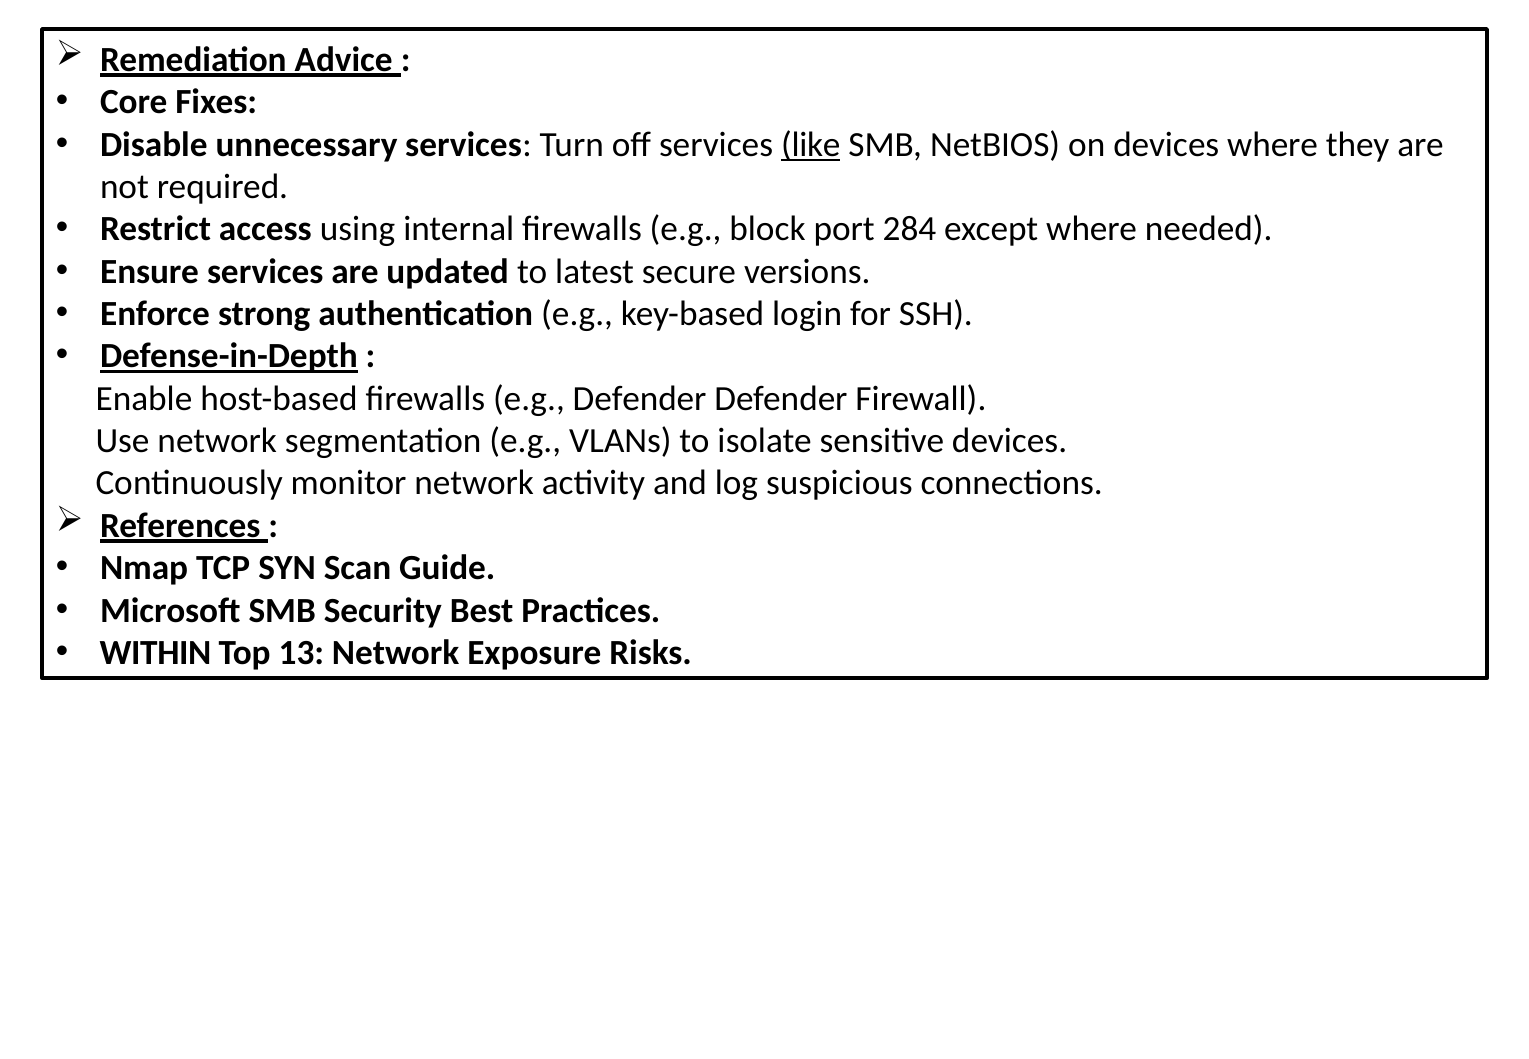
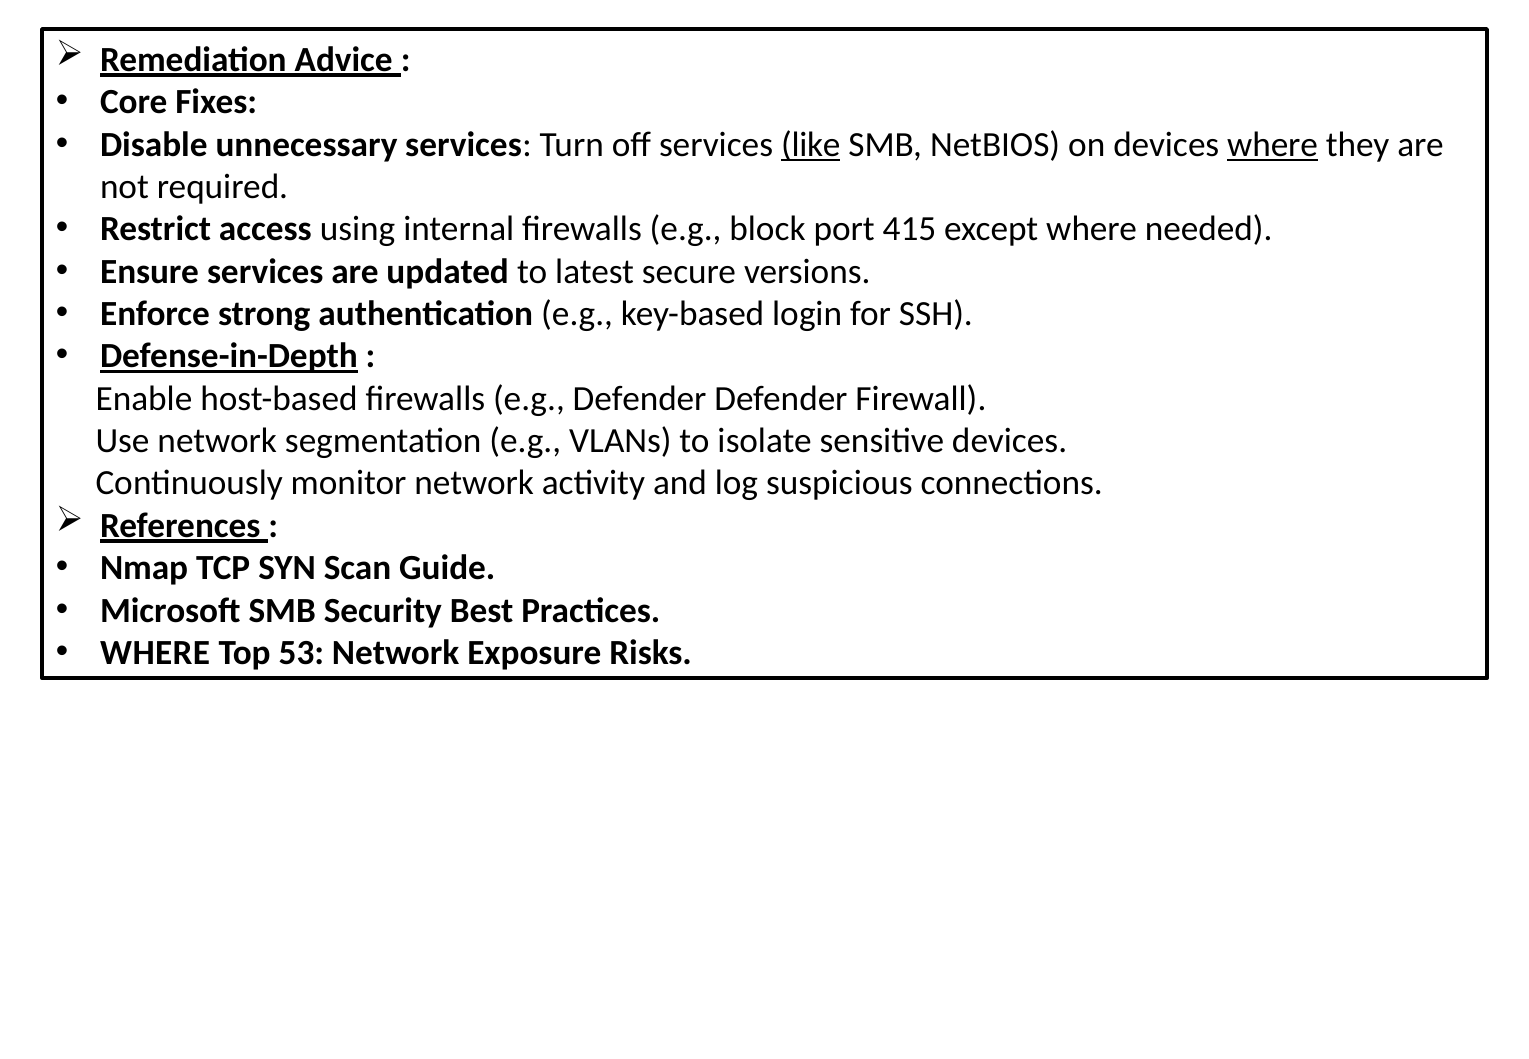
where at (1273, 144) underline: none -> present
284: 284 -> 415
WITHIN at (155, 652): WITHIN -> WHERE
13: 13 -> 53
